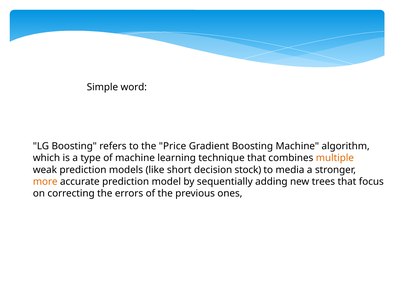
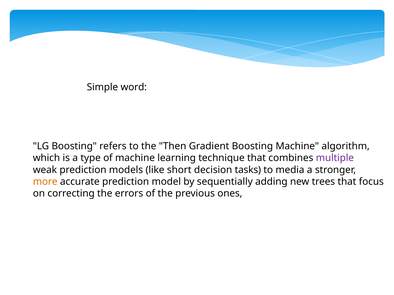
Price: Price -> Then
multiple colour: orange -> purple
stock: stock -> tasks
